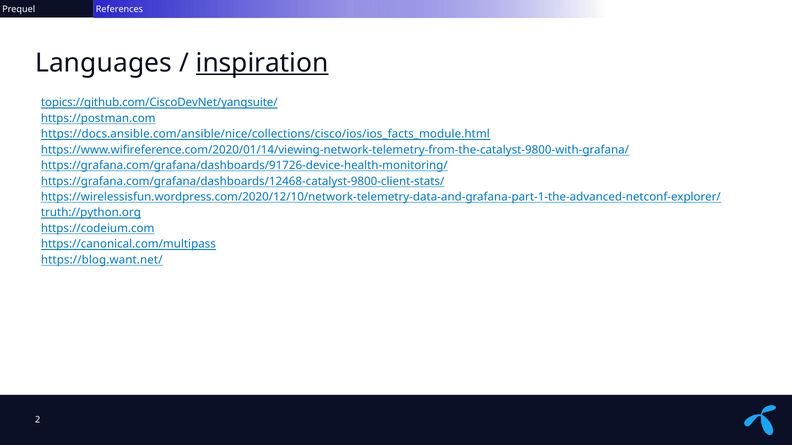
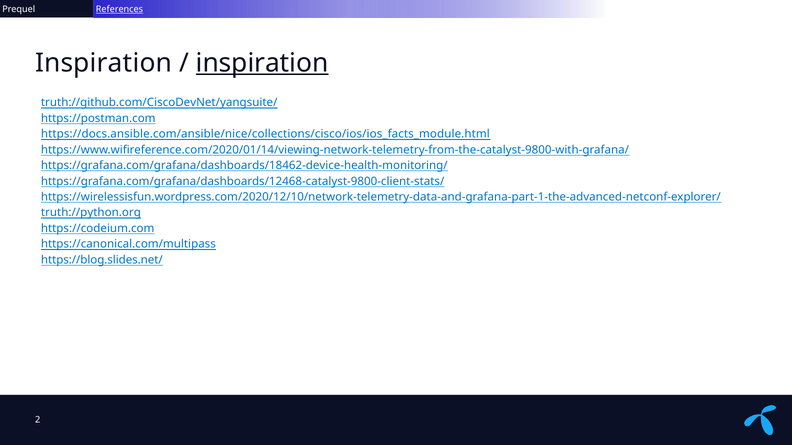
References underline: none -> present
Languages at (104, 63): Languages -> Inspiration
topics://github.com/CiscoDevNet/yangsuite/: topics://github.com/CiscoDevNet/yangsuite/ -> truth://github.com/CiscoDevNet/yangsuite/
https://grafana.com/grafana/dashboards/91726-device-health-monitoring/: https://grafana.com/grafana/dashboards/91726-device-health-monitoring/ -> https://grafana.com/grafana/dashboards/18462-device-health-monitoring/
https://blog.want.net/: https://blog.want.net/ -> https://blog.slides.net/
